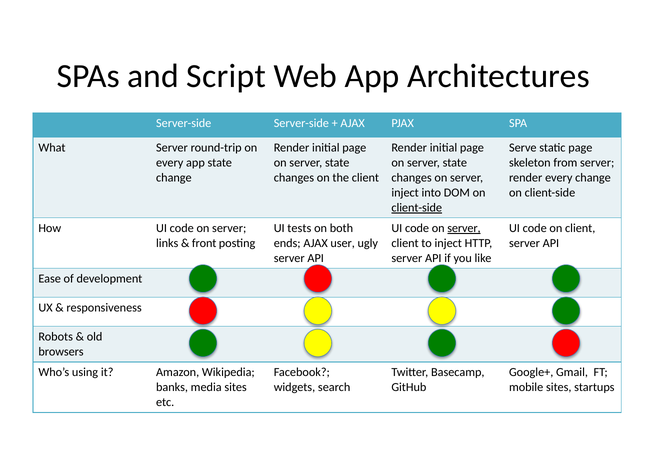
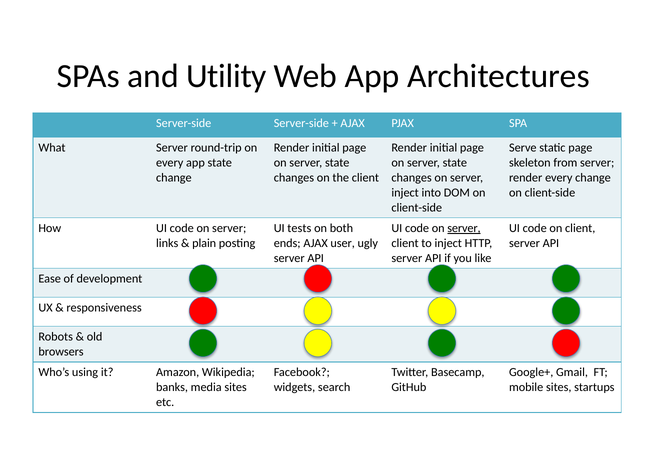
Script: Script -> Utility
client-side at (417, 208) underline: present -> none
front: front -> plain
